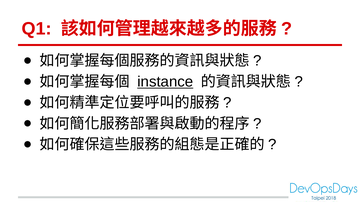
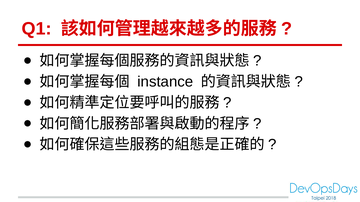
instance underline: present -> none
